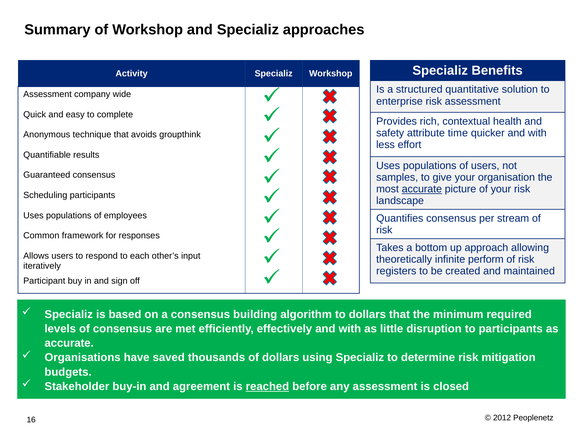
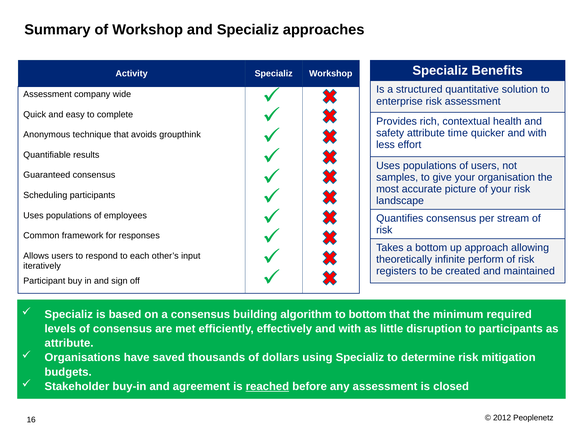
accurate at (422, 189) underline: present -> none
to dollars: dollars -> bottom
accurate at (69, 343): accurate -> attribute
